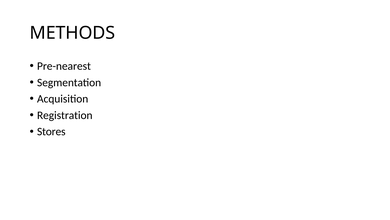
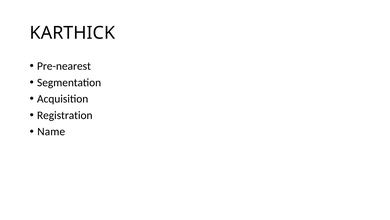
METHODS: METHODS -> KARTHICK
Stores: Stores -> Name
